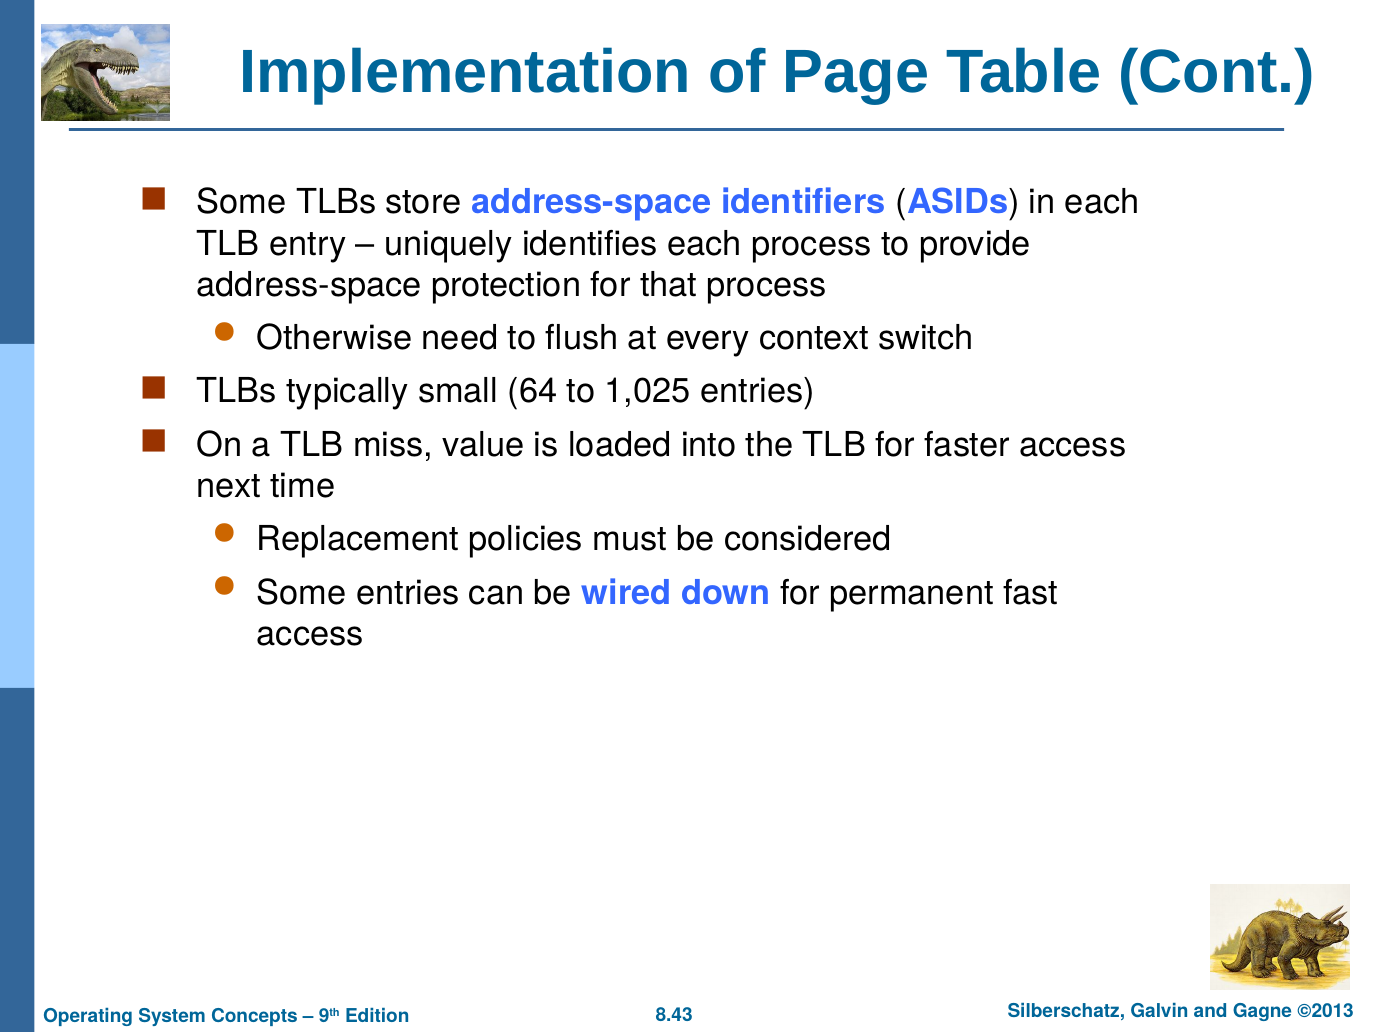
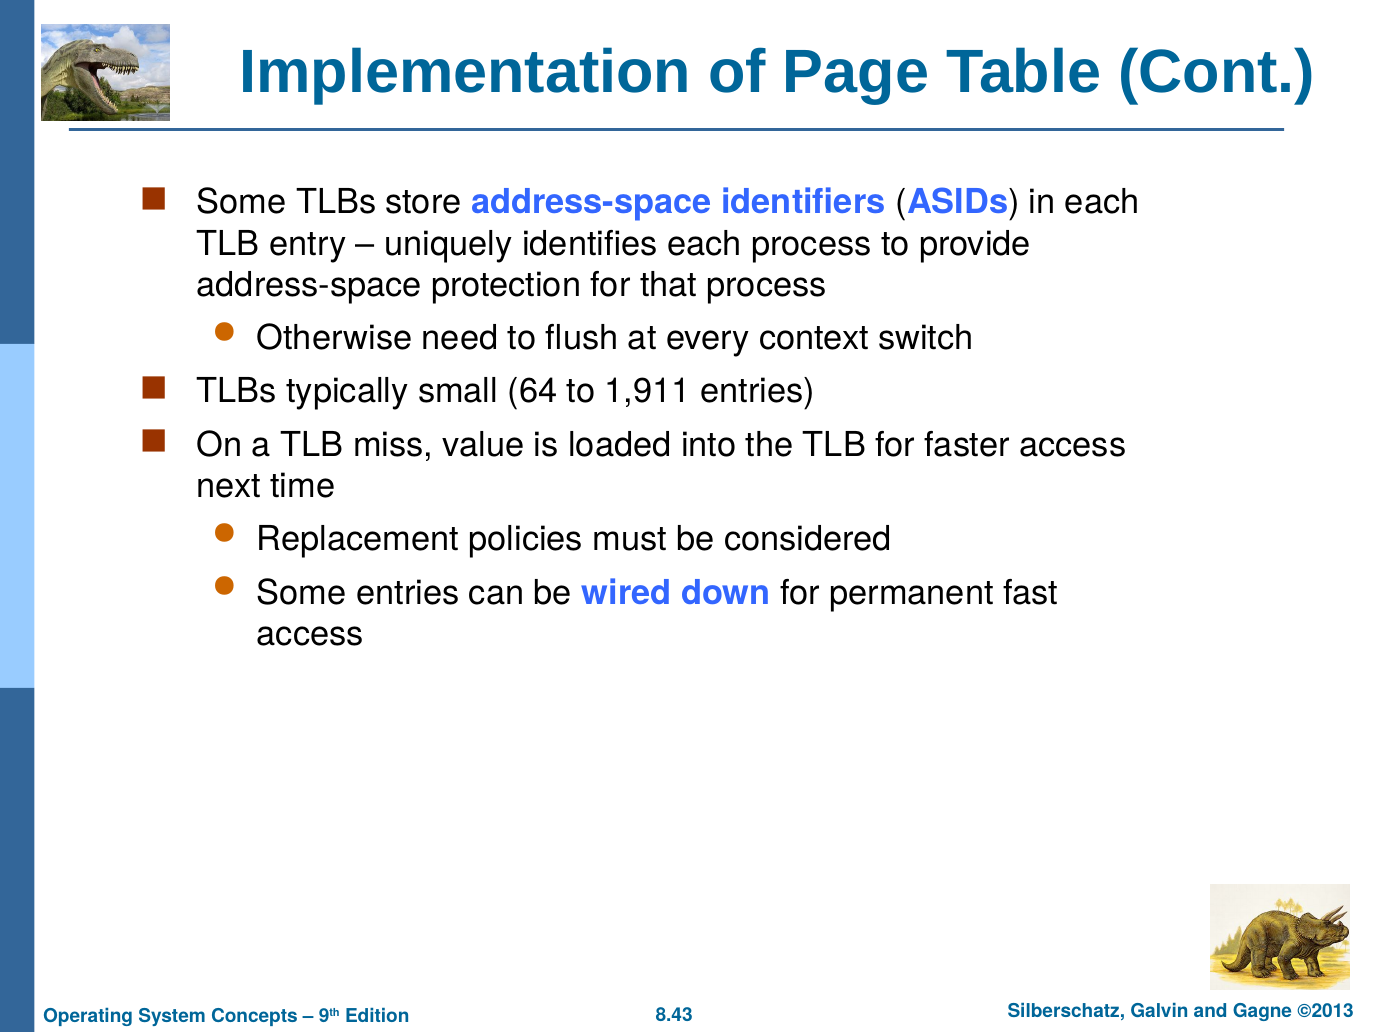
1,025: 1,025 -> 1,911
